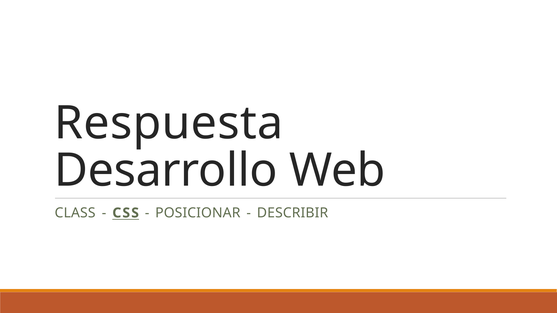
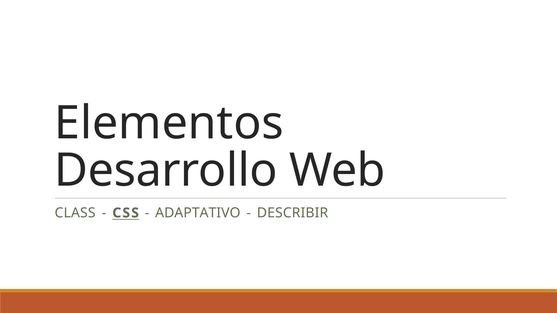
Respuesta: Respuesta -> Elementos
POSICIONAR: POSICIONAR -> ADAPTATIVO
